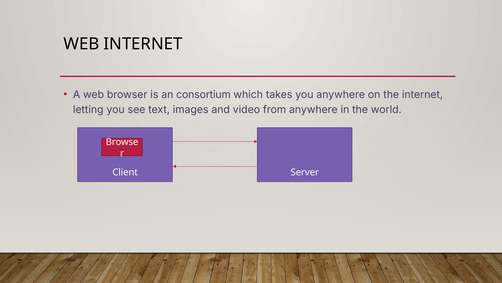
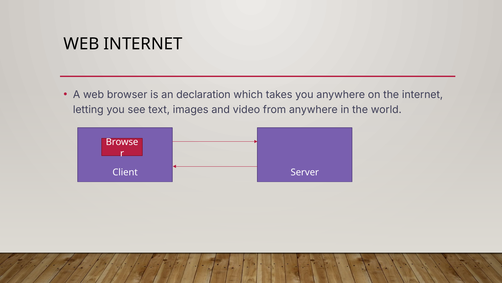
consortium: consortium -> declaration
